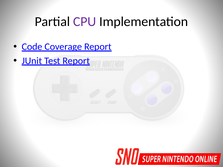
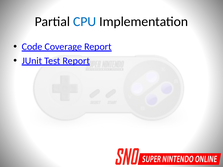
CPU colour: purple -> blue
